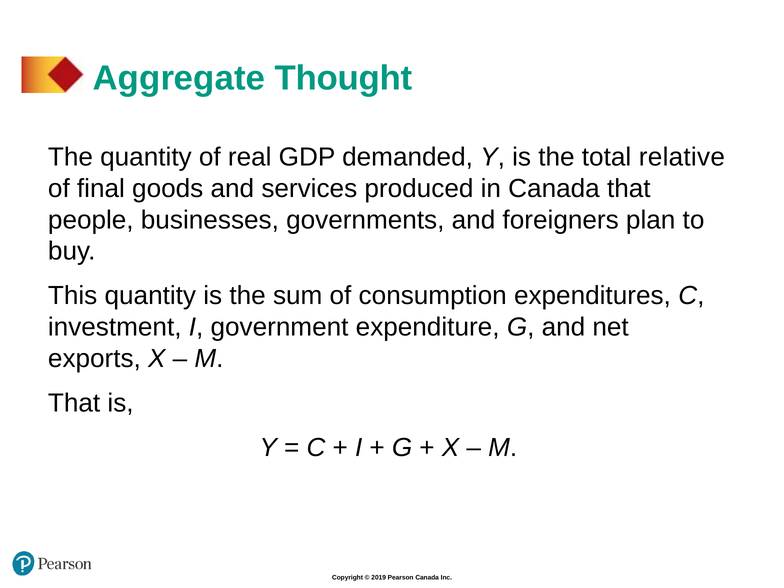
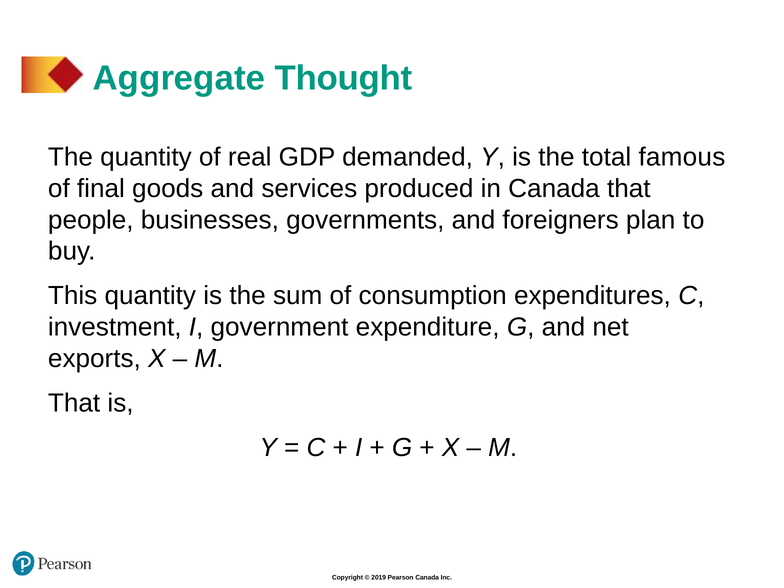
relative: relative -> famous
